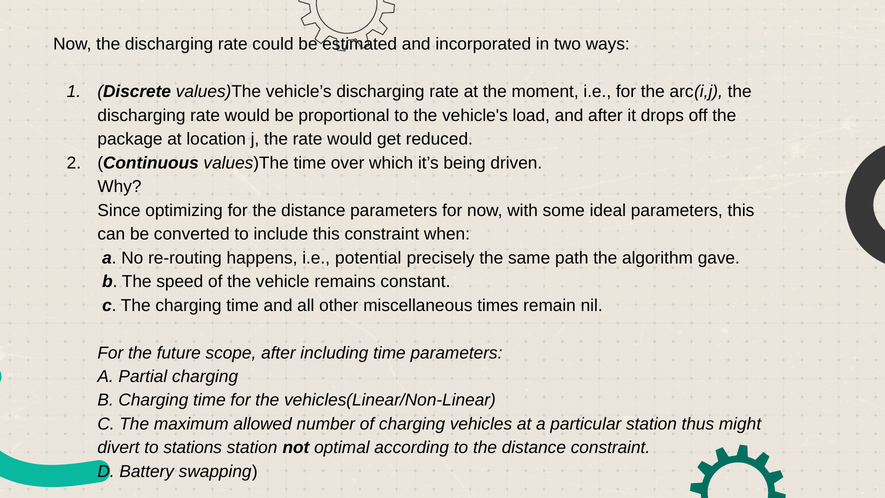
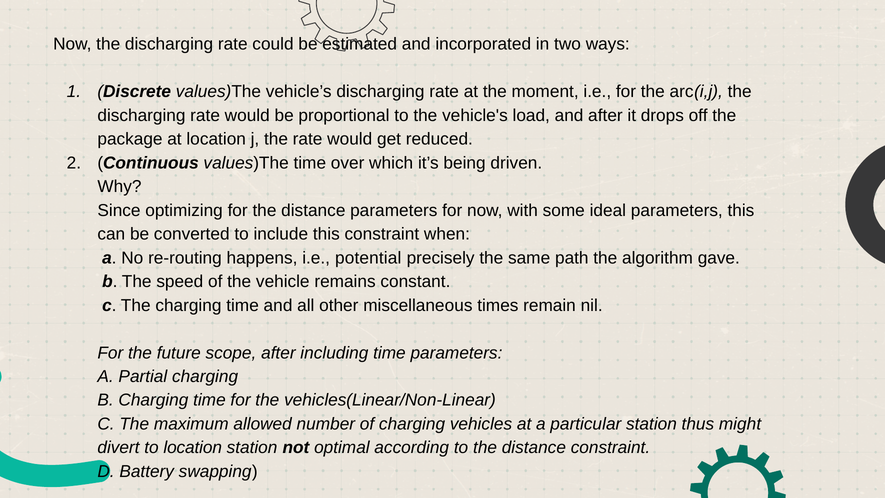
to stations: stations -> location
